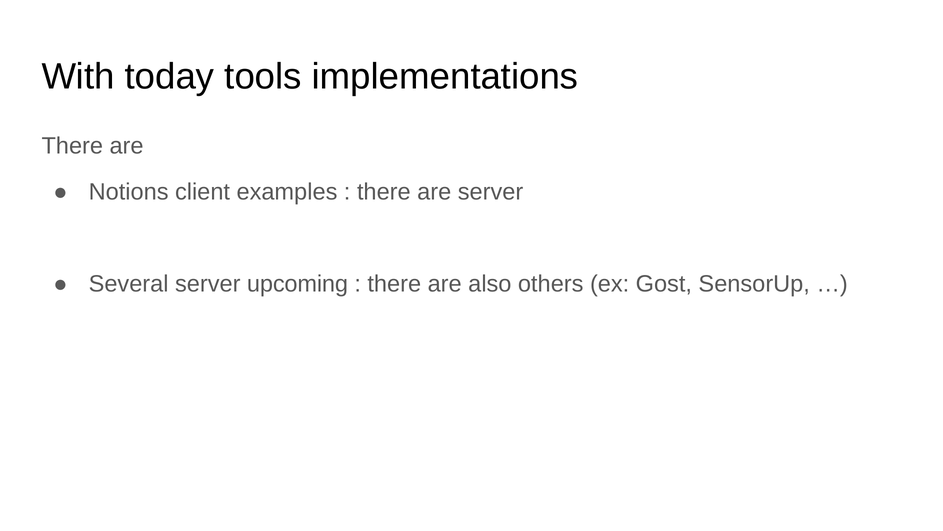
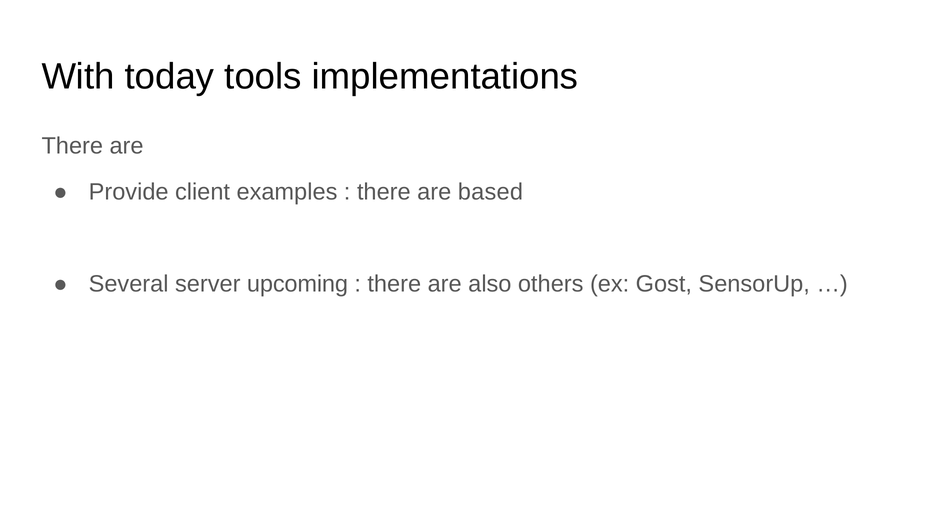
Notions: Notions -> Provide
are server: server -> based
